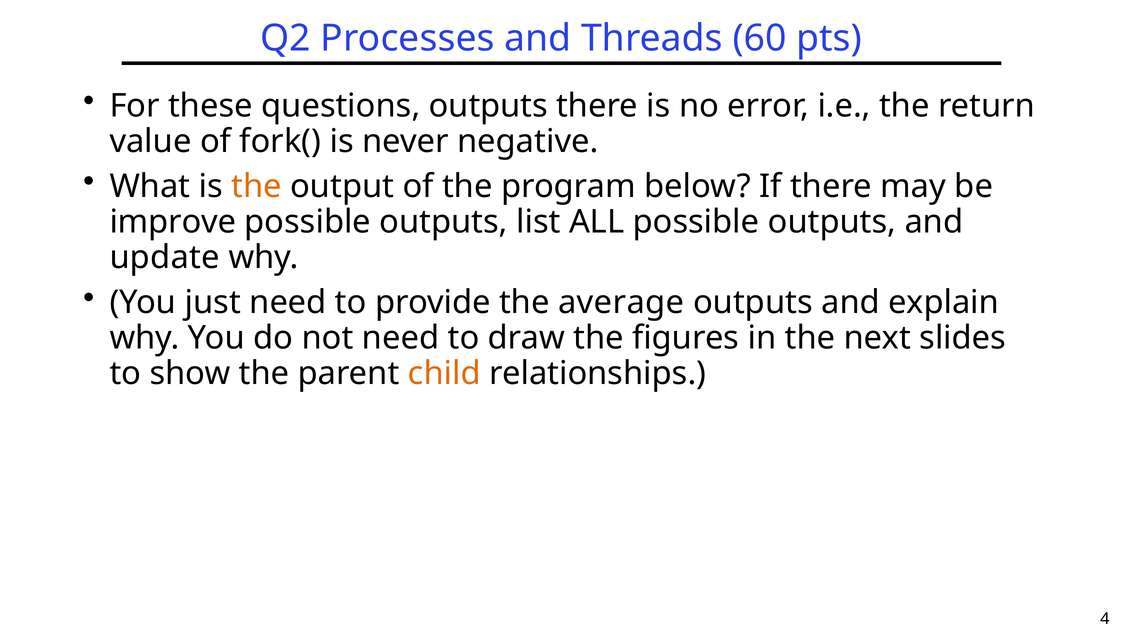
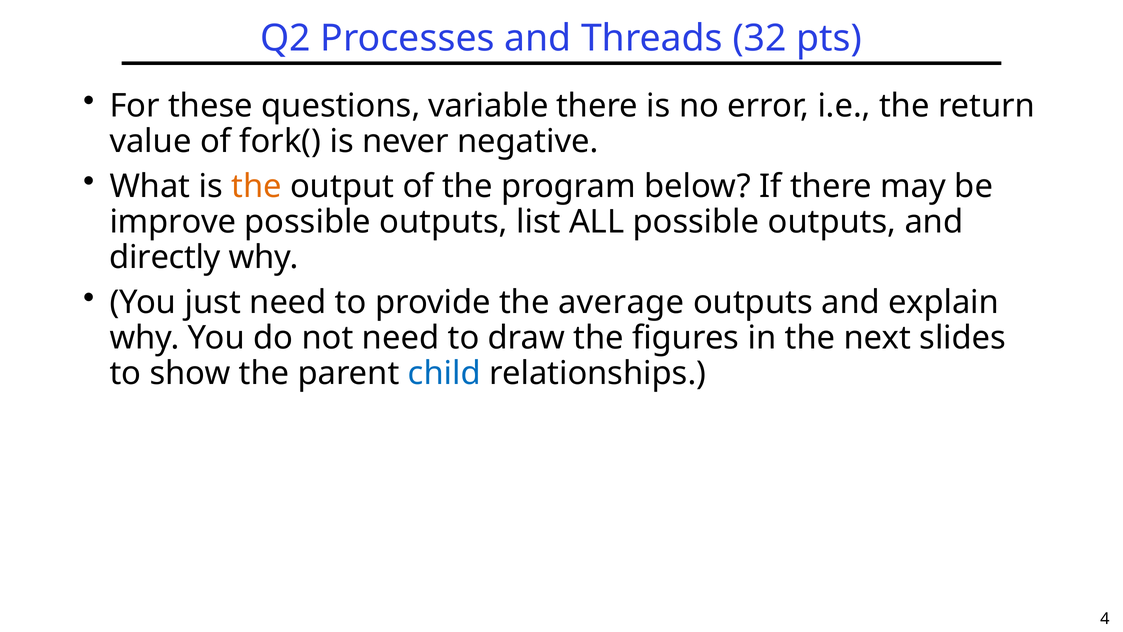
60: 60 -> 32
questions outputs: outputs -> variable
update: update -> directly
child colour: orange -> blue
